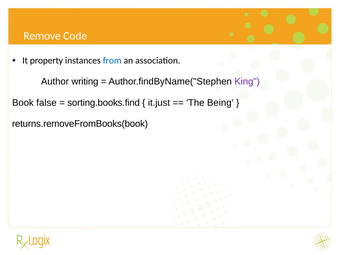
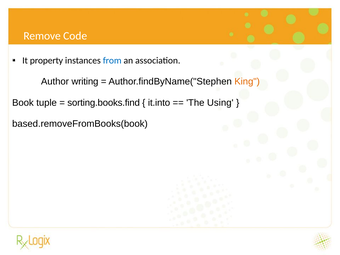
King colour: purple -> orange
false: false -> tuple
it.just: it.just -> it.into
Being: Being -> Using
returns.removeFromBooks(book: returns.removeFromBooks(book -> based.removeFromBooks(book
